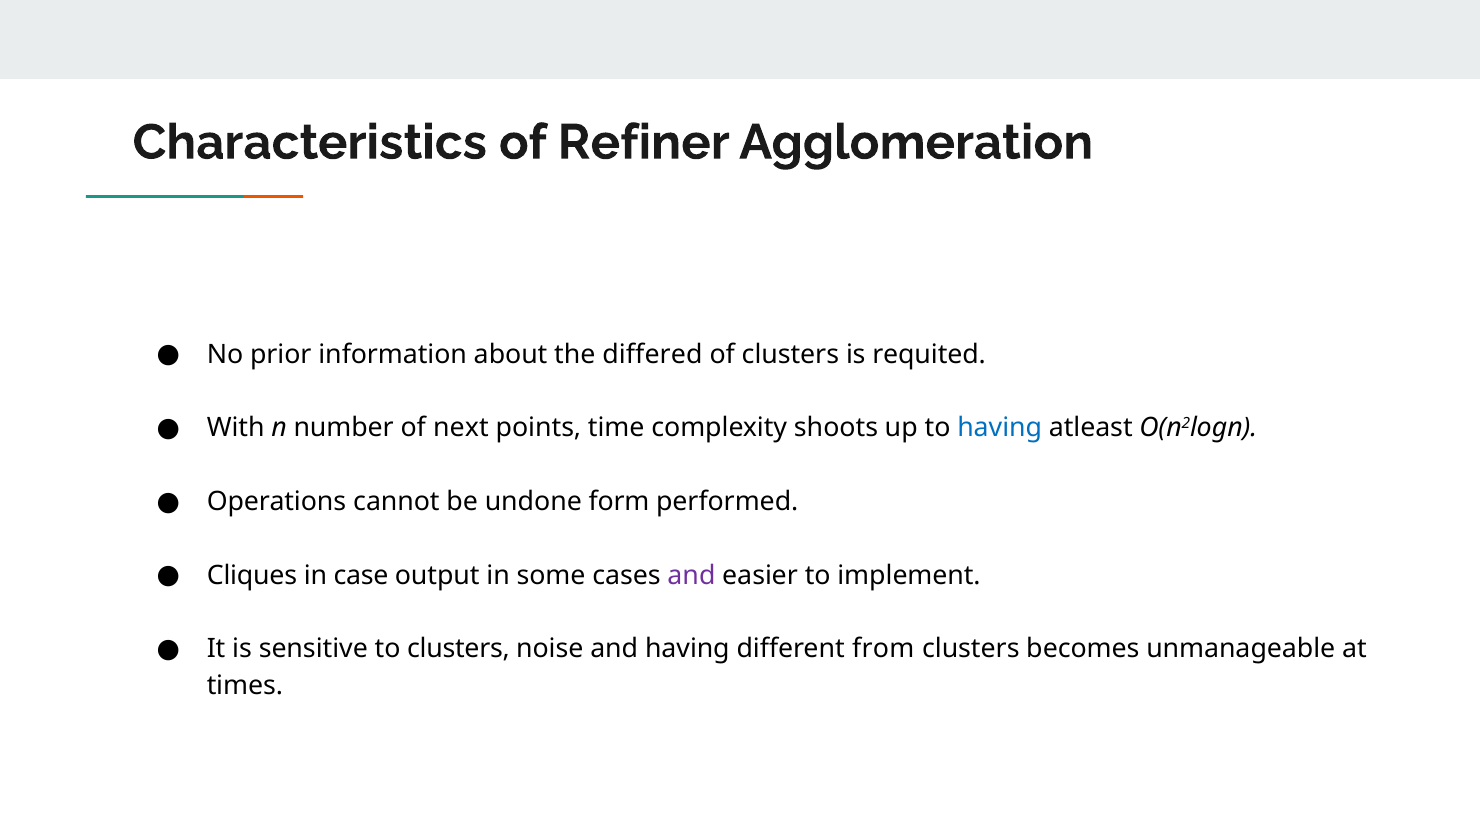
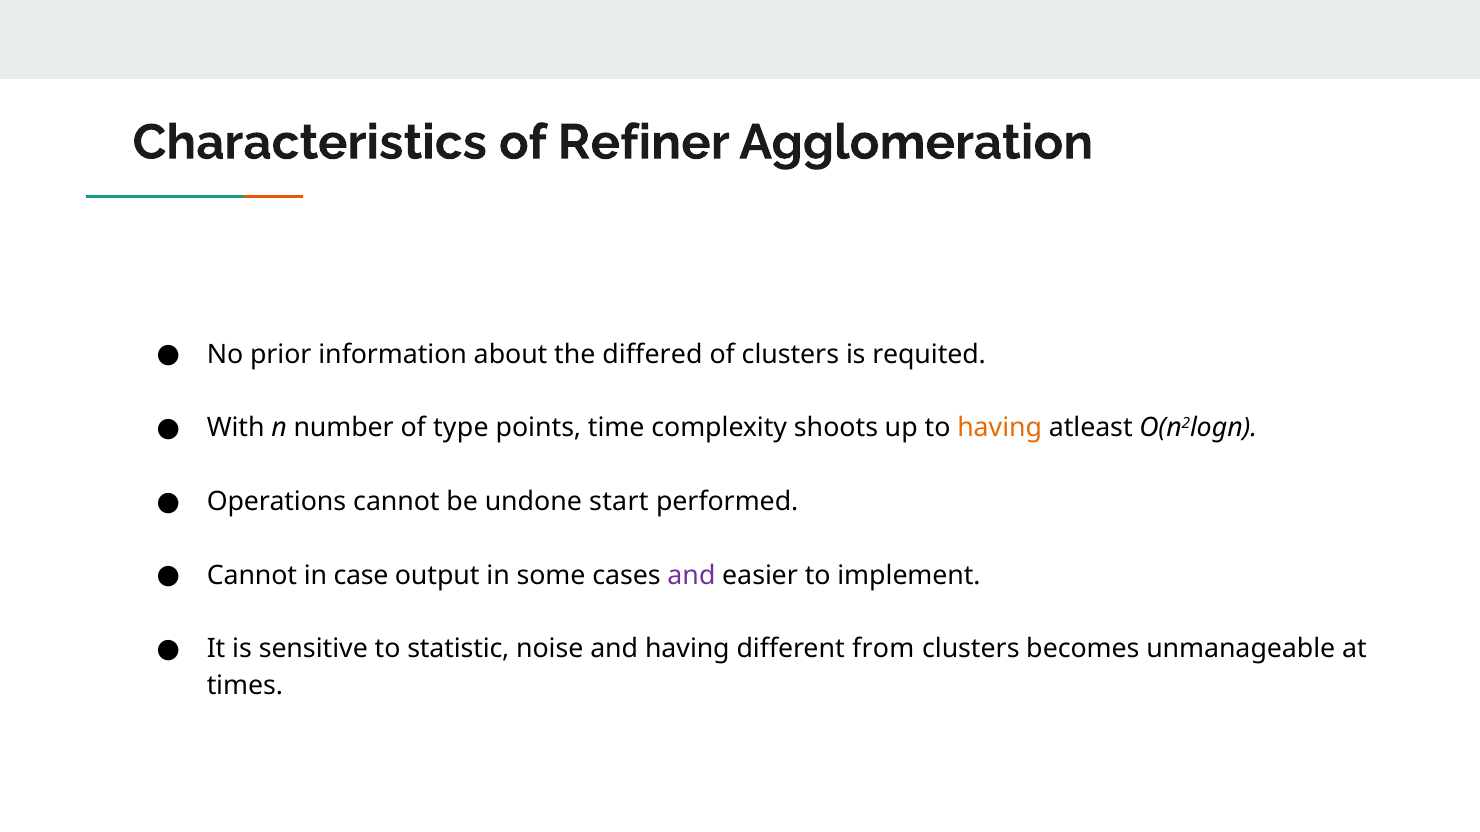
next: next -> type
having at (1000, 428) colour: blue -> orange
form: form -> start
Cliques at (252, 576): Cliques -> Cannot
to clusters: clusters -> statistic
